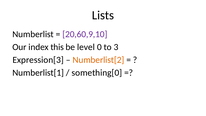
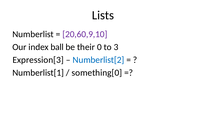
this: this -> ball
level: level -> their
Numberlist[2 colour: orange -> blue
